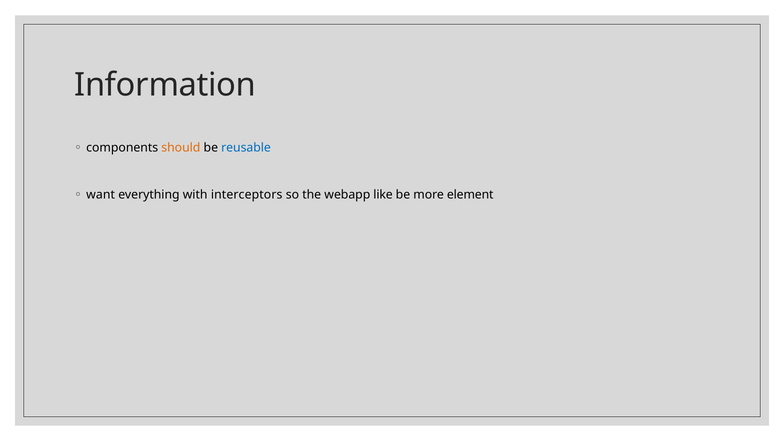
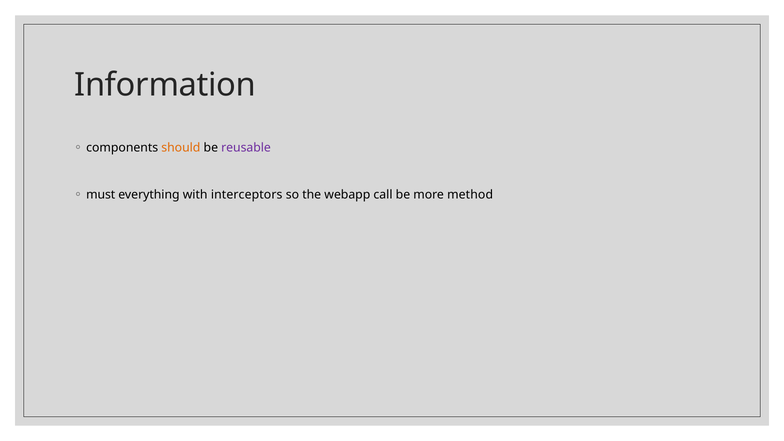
reusable colour: blue -> purple
want: want -> must
like: like -> call
element: element -> method
